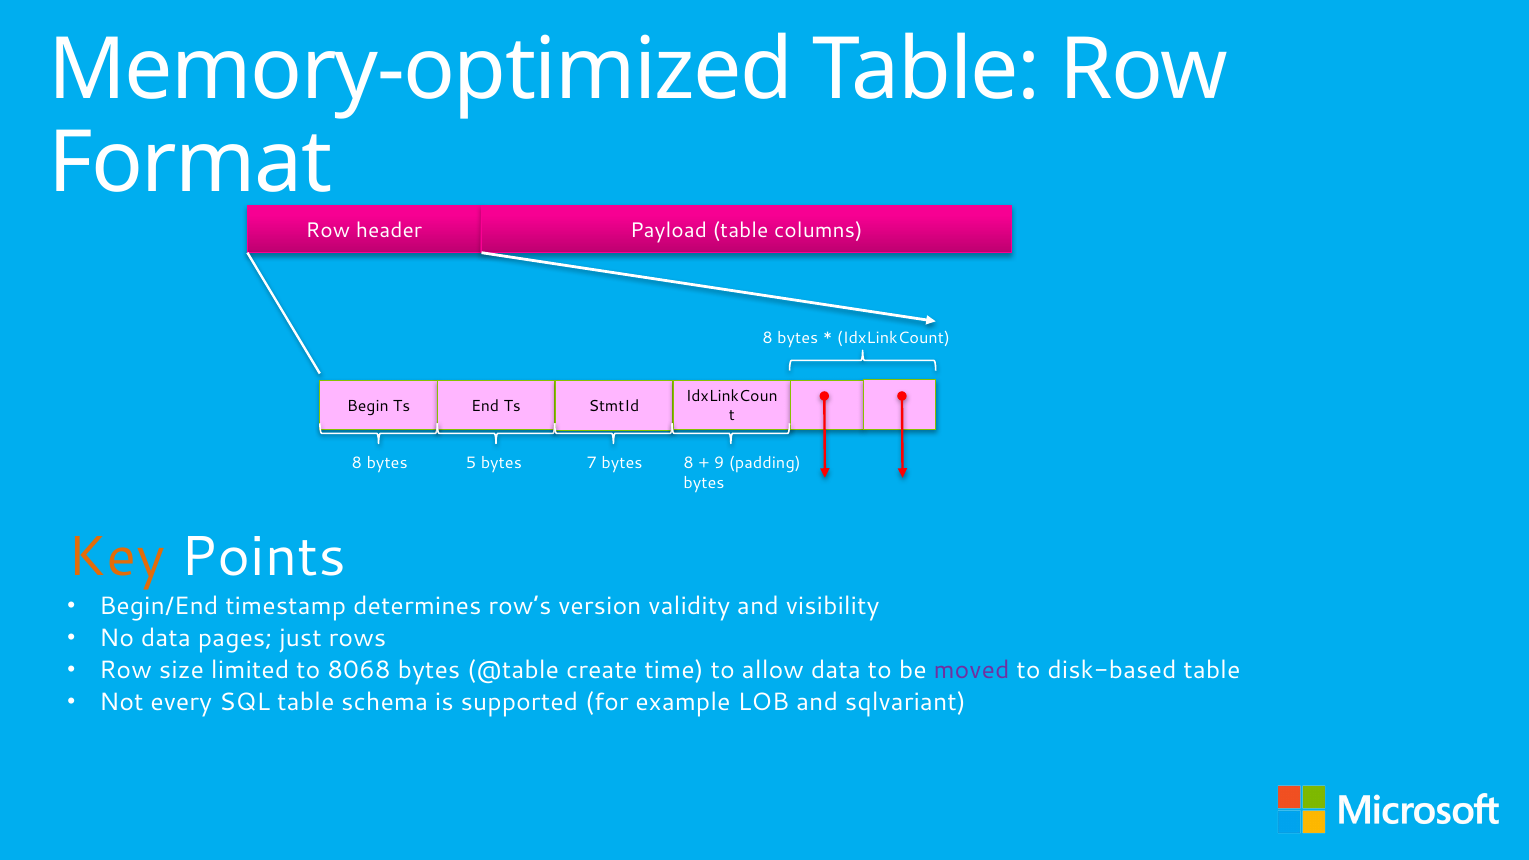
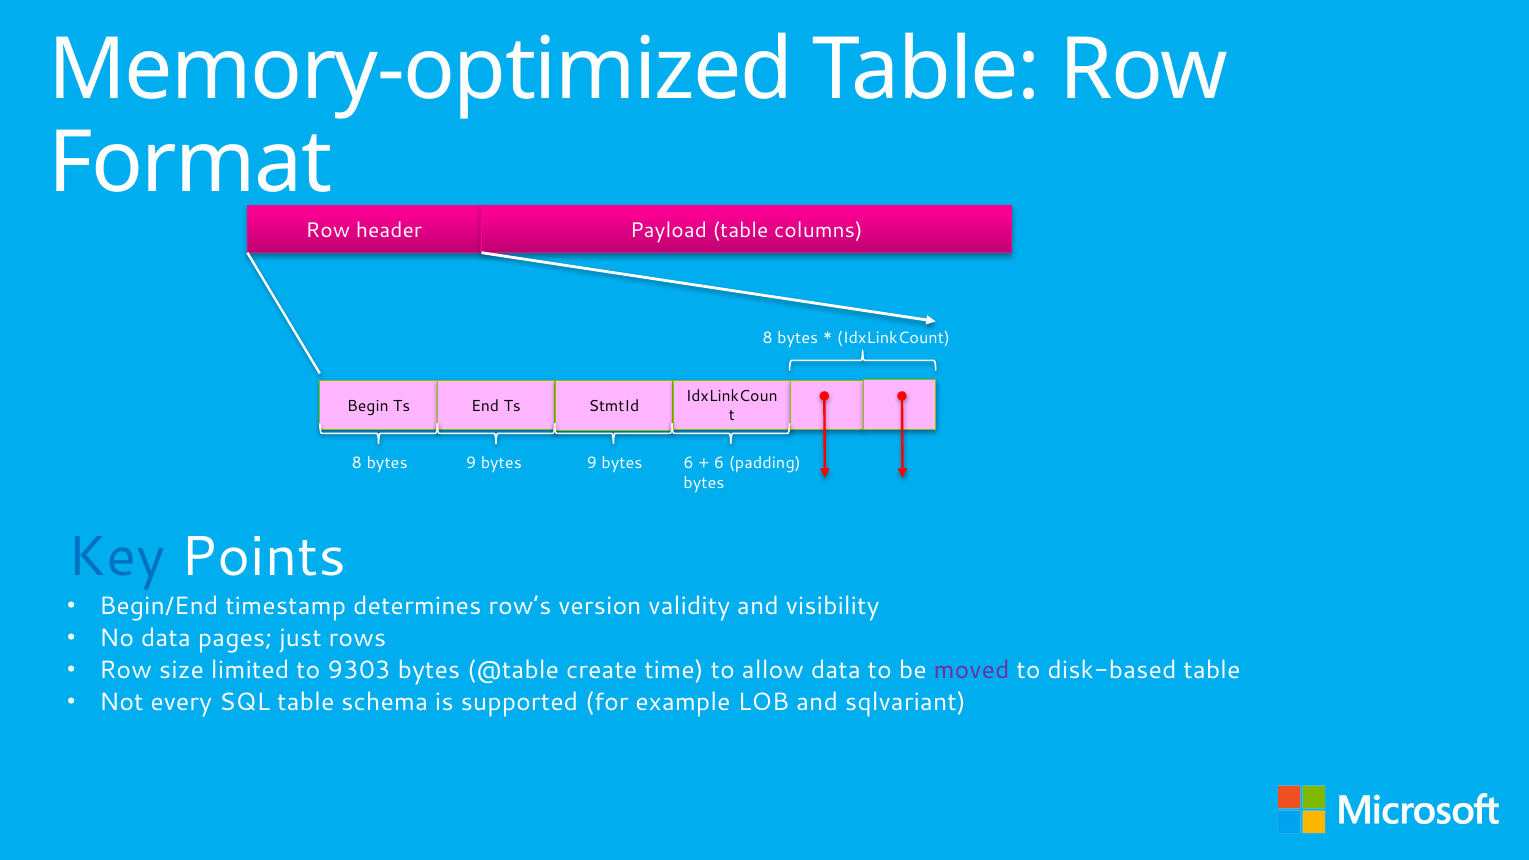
8 bytes 5: 5 -> 9
7 at (592, 464): 7 -> 9
8 at (689, 463): 8 -> 6
9 at (719, 463): 9 -> 6
Key colour: orange -> blue
8068: 8068 -> 9303
